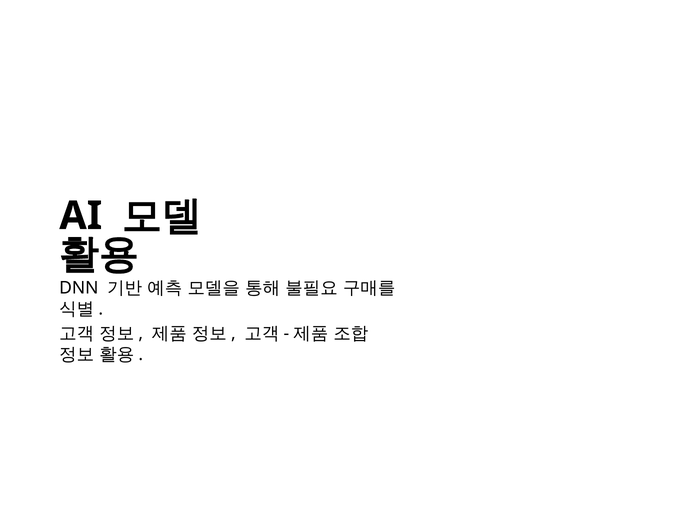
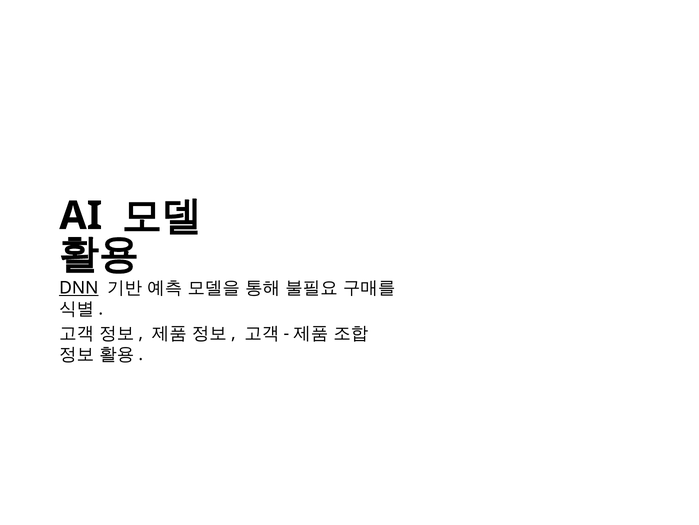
DNN underline: none -> present
